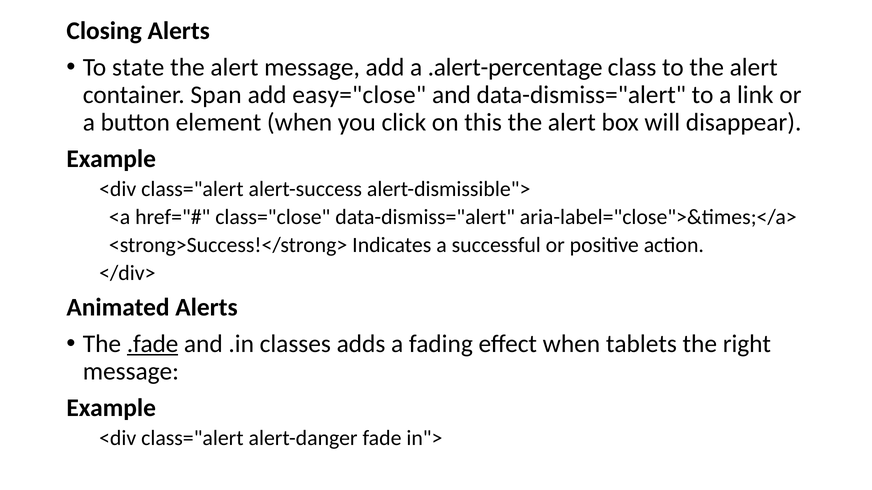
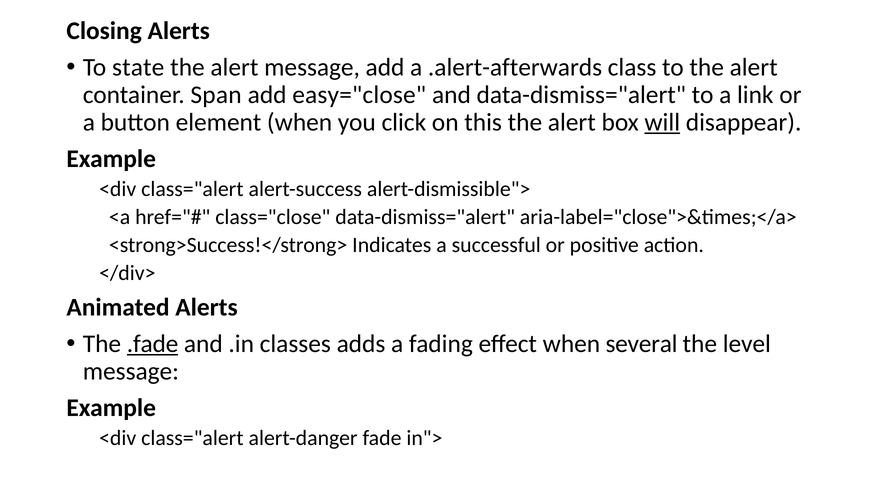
.alert-percentage: .alert-percentage -> .alert-afterwards
will underline: none -> present
tablets: tablets -> several
right: right -> level
